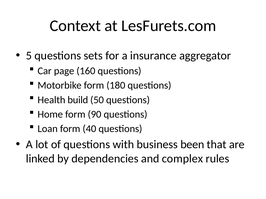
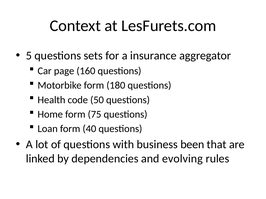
build: build -> code
90: 90 -> 75
complex: complex -> evolving
